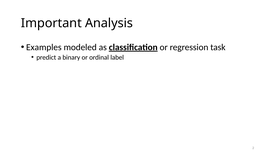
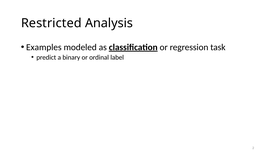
Important: Important -> Restricted
